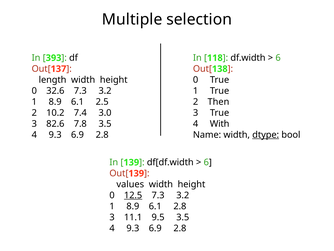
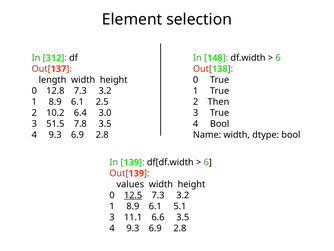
Multiple: Multiple -> Element
393: 393 -> 312
118: 118 -> 148
32.6: 32.6 -> 12.8
7.4: 7.4 -> 6.4
82.6: 82.6 -> 51.5
4 With: With -> Bool
dtype underline: present -> none
6.1 2.8: 2.8 -> 5.1
9.5: 9.5 -> 6.6
